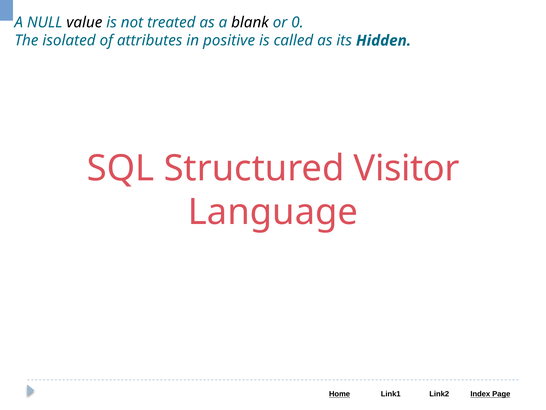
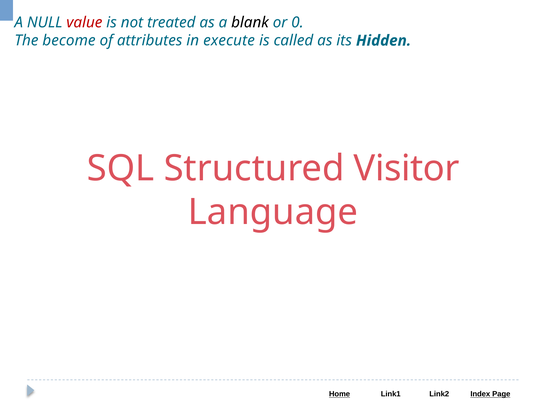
value colour: black -> red
isolated: isolated -> become
positive: positive -> execute
